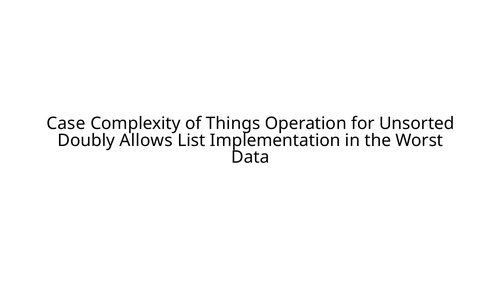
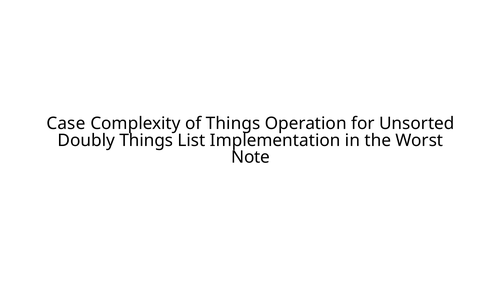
Doubly Allows: Allows -> Things
Data: Data -> Note
